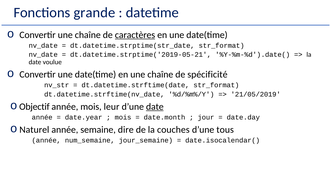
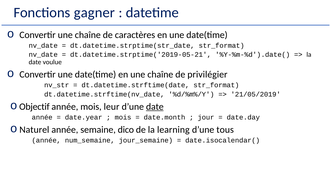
grande: grande -> gagner
caractères underline: present -> none
spécificité: spécificité -> privilégier
dire: dire -> dico
couches: couches -> learning
